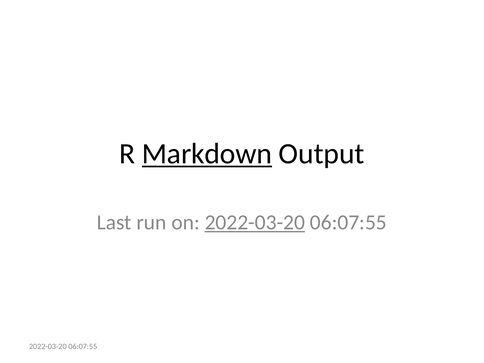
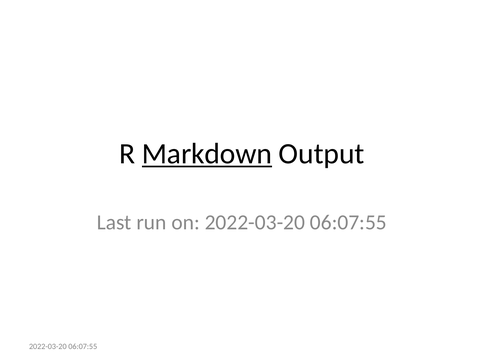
2022-03-20 at (255, 223) underline: present -> none
